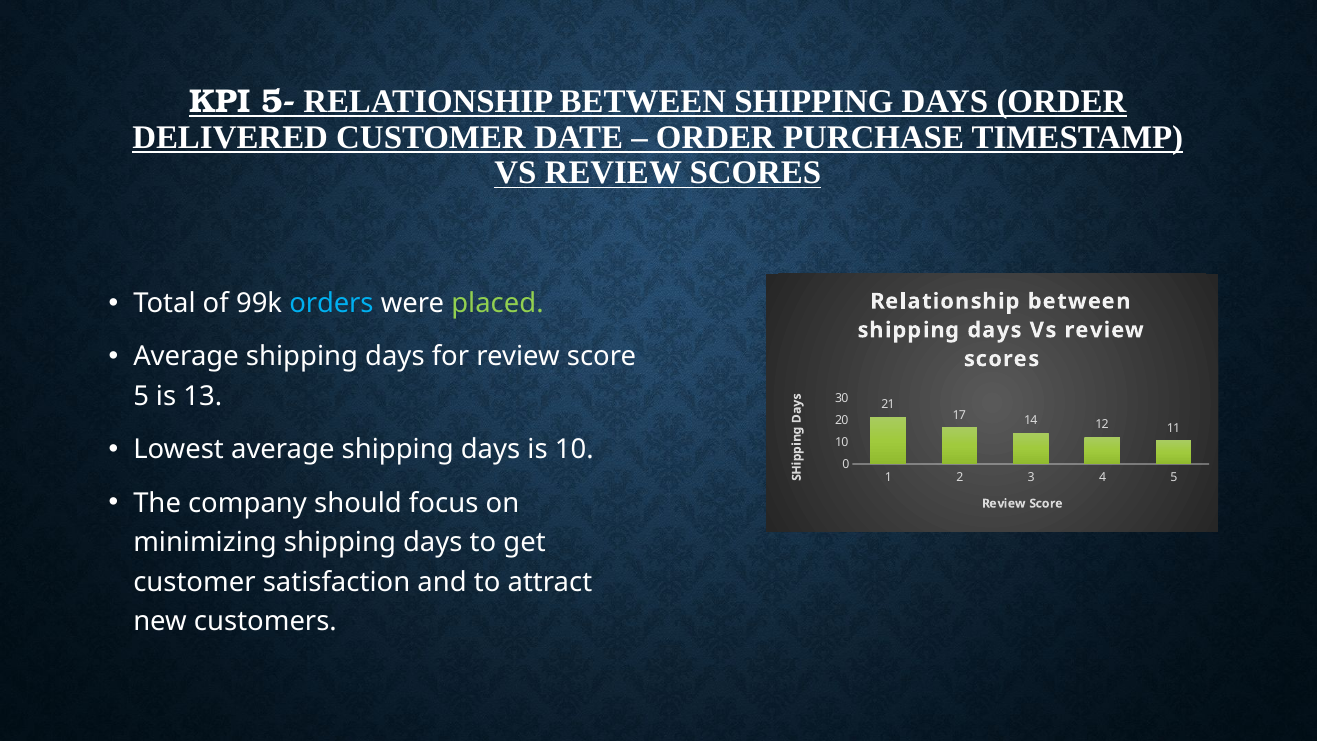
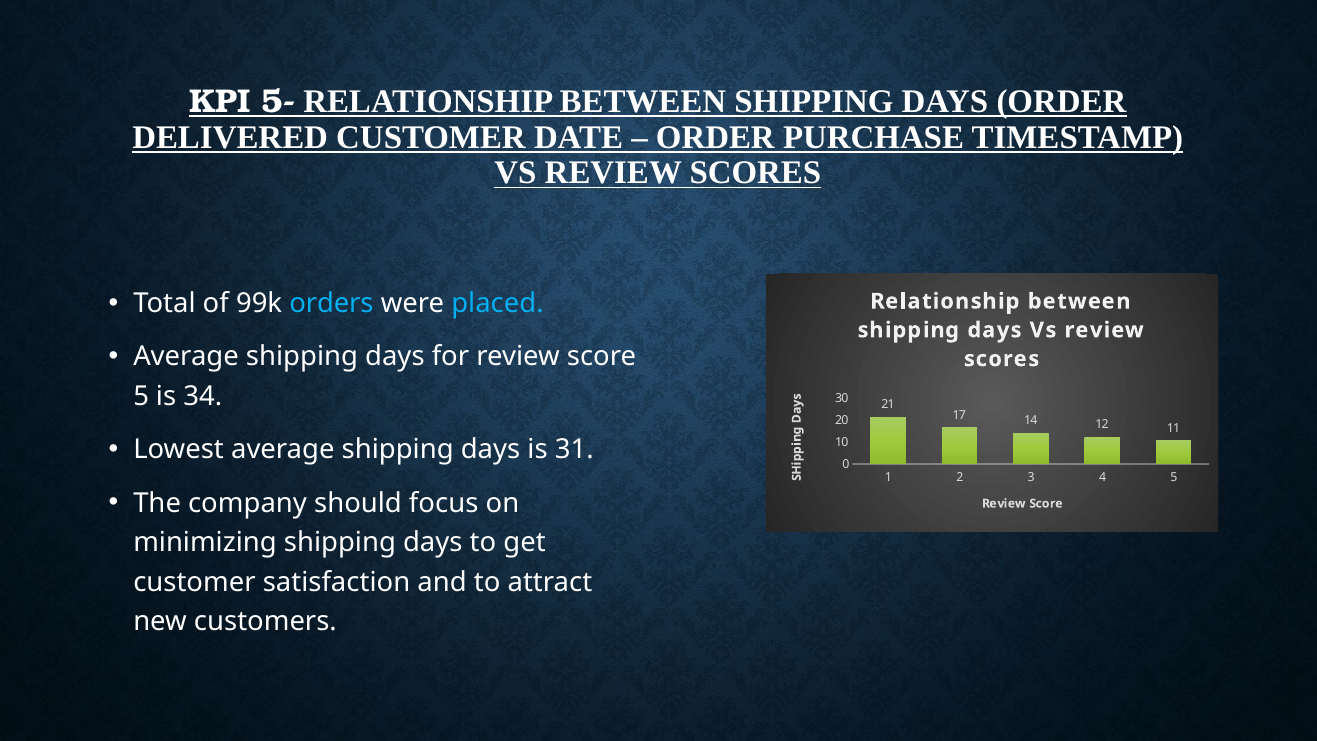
placed colour: light green -> light blue
13: 13 -> 34
is 10: 10 -> 31
